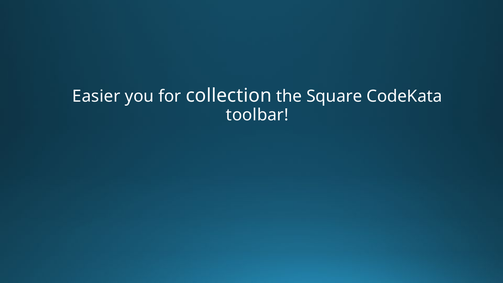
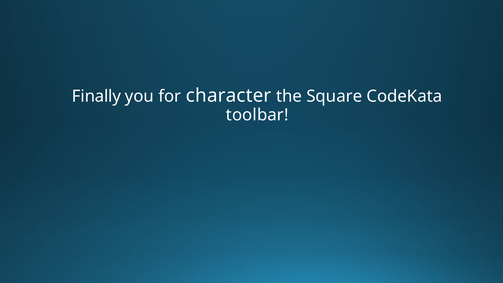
Easier: Easier -> Finally
collection: collection -> character
